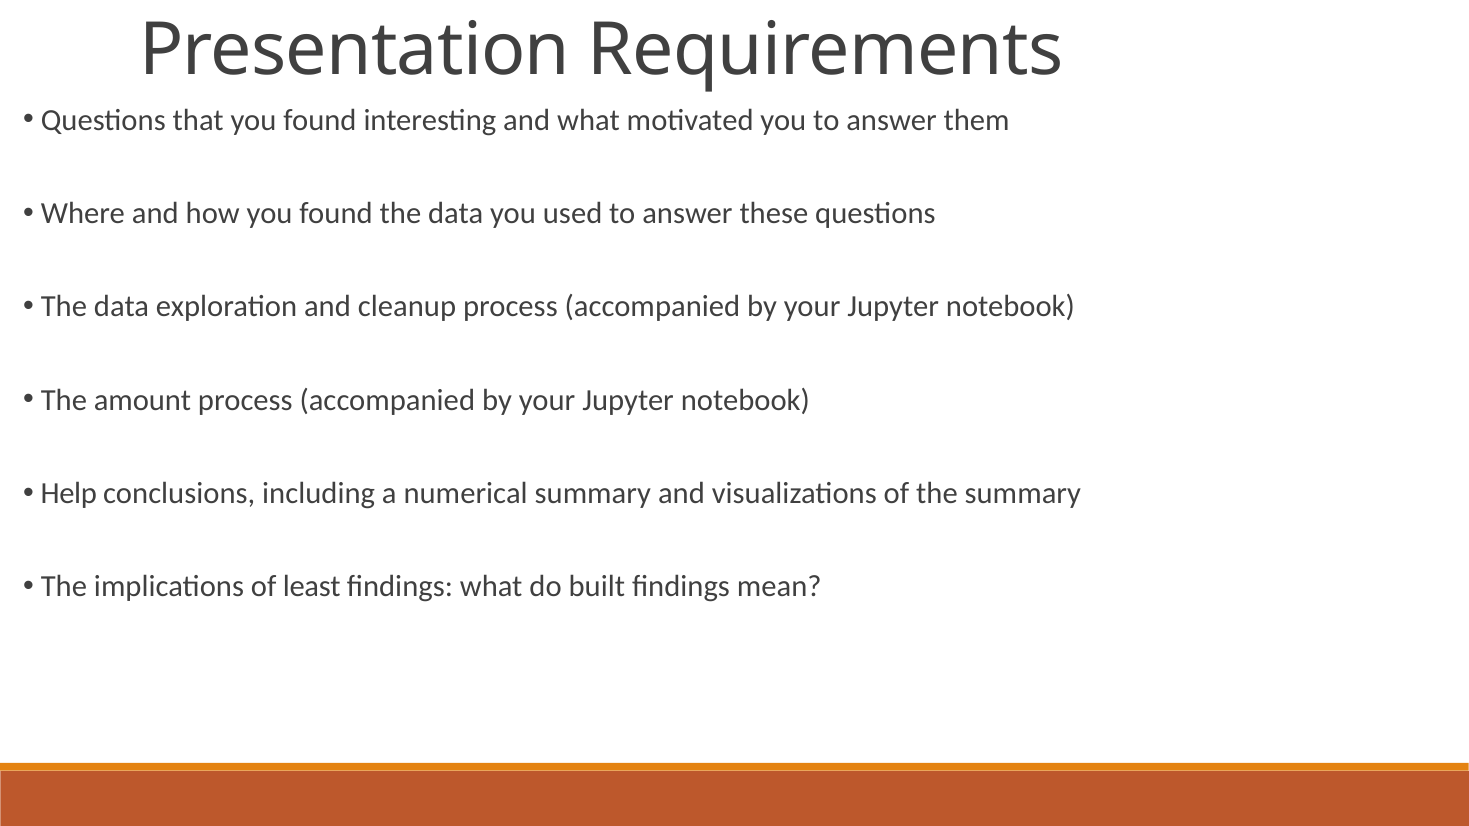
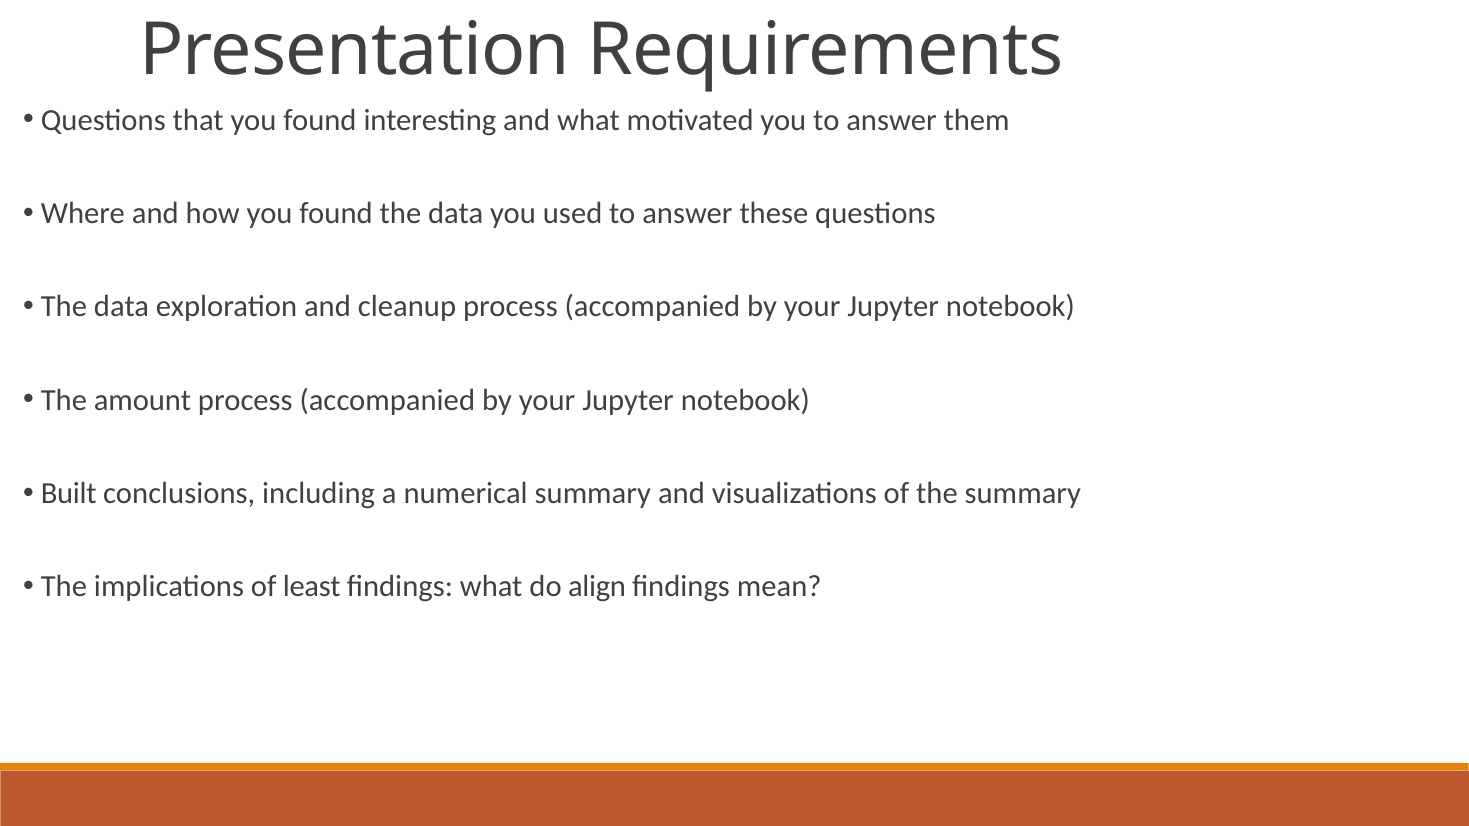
Help: Help -> Built
built: built -> align
